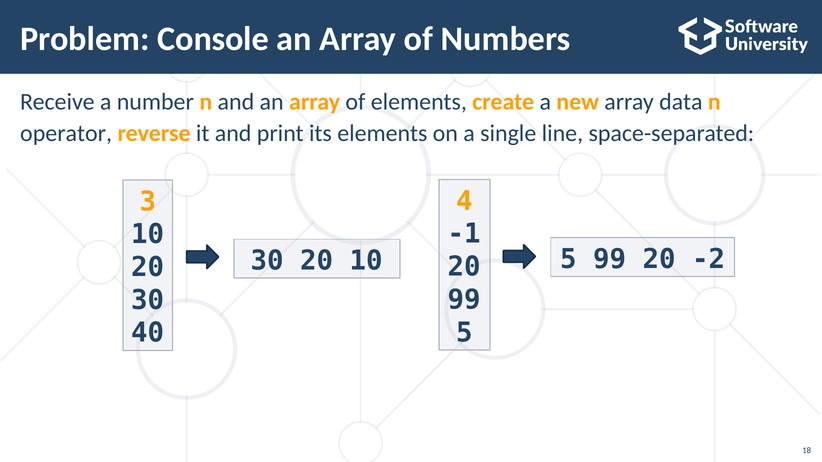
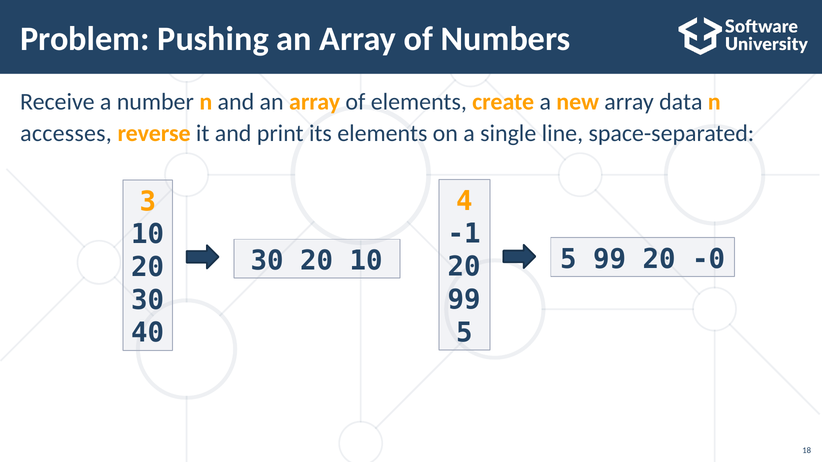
Console: Console -> Pushing
operator: operator -> accesses
-2: -2 -> -0
